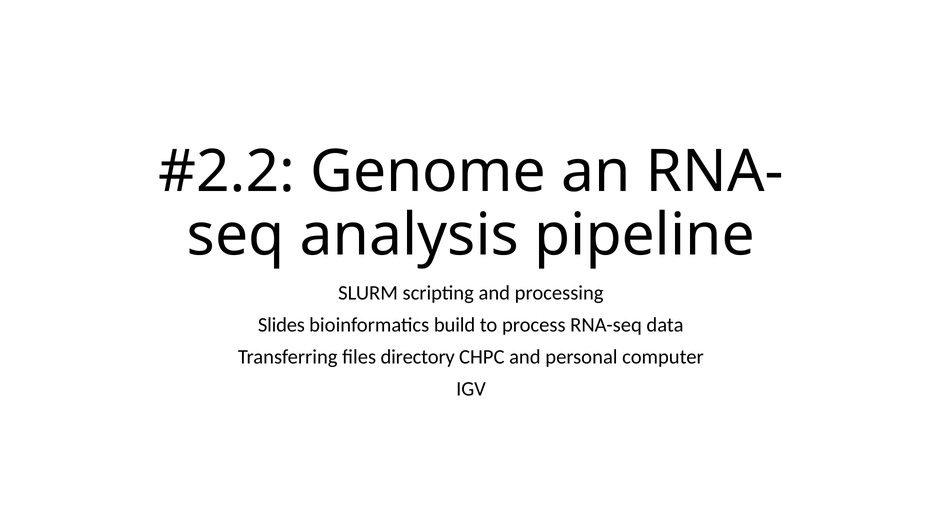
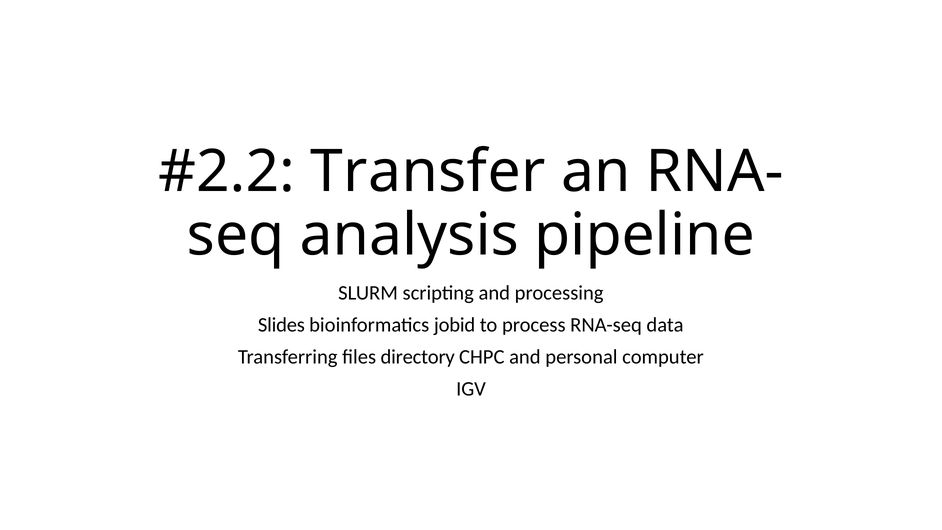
Genome: Genome -> Transfer
build: build -> jobid
